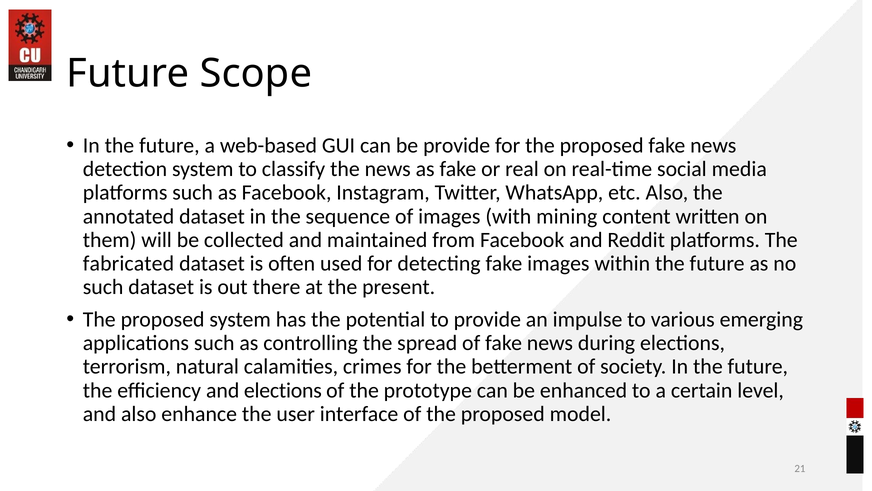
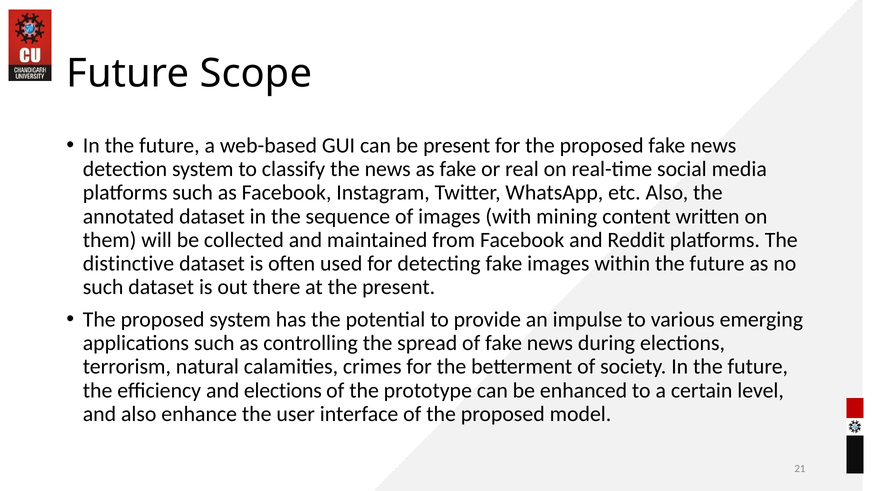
be provide: provide -> present
fabricated: fabricated -> distinctive
